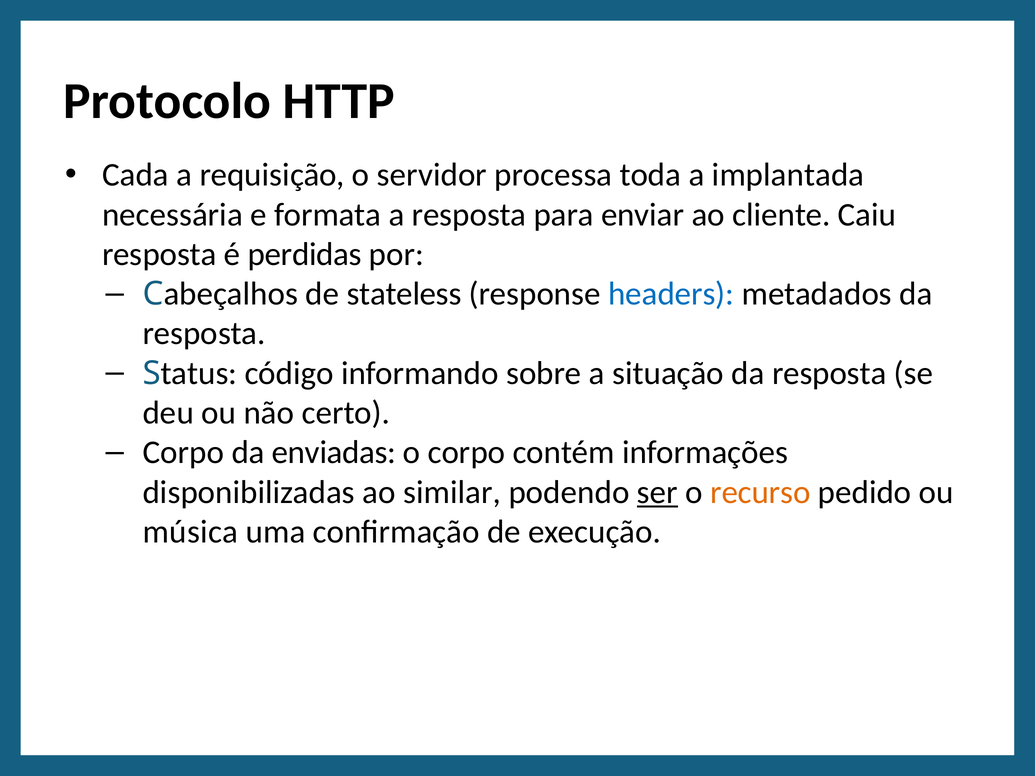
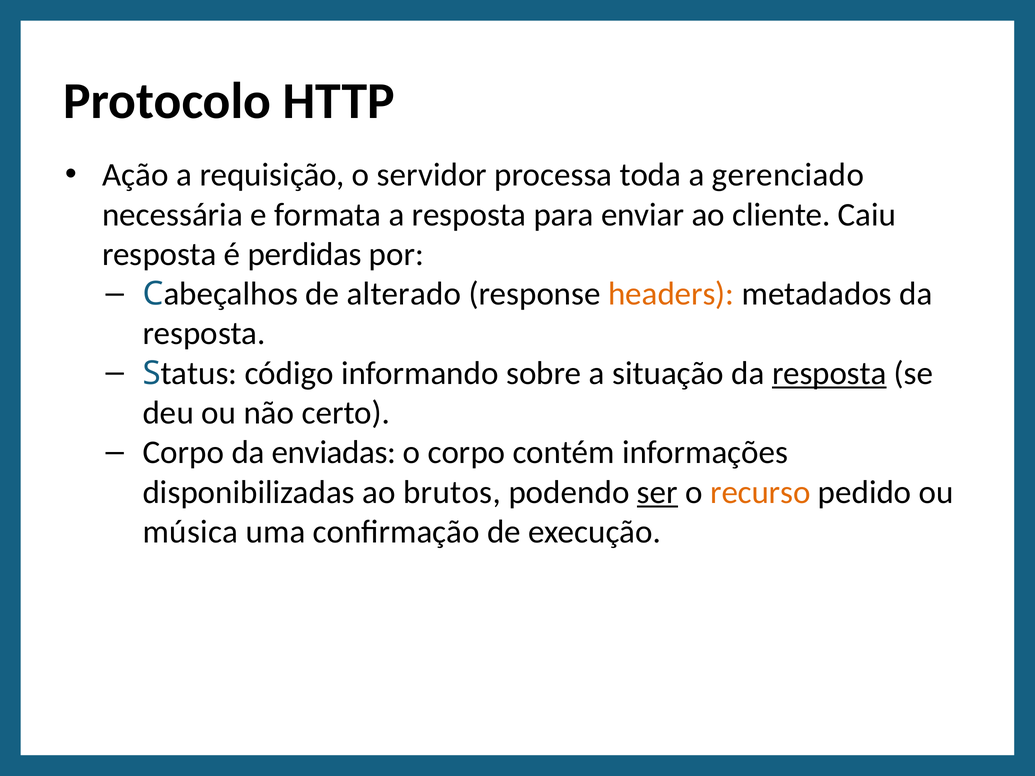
Cada: Cada -> Ação
implantada: implantada -> gerenciado
stateless: stateless -> alterado
headers colour: blue -> orange
resposta at (829, 373) underline: none -> present
similar: similar -> brutos
